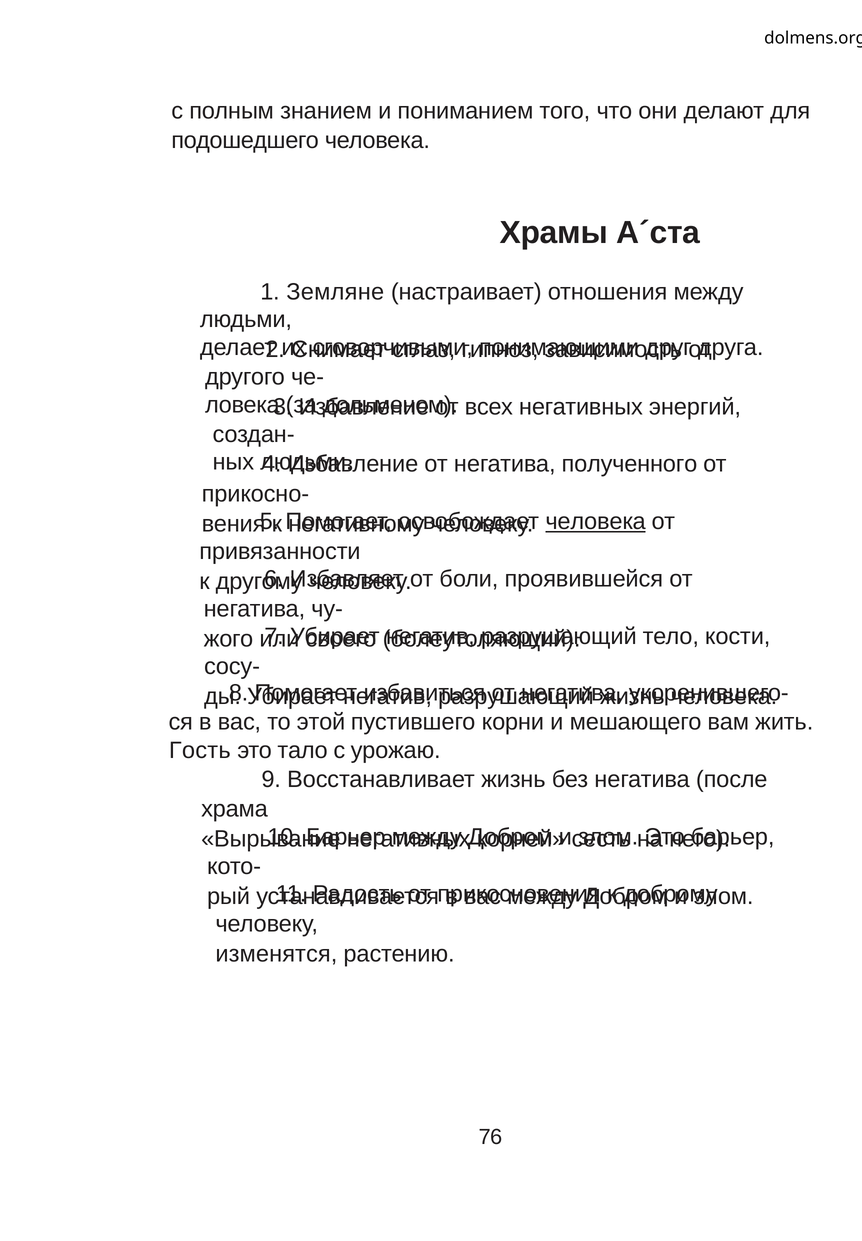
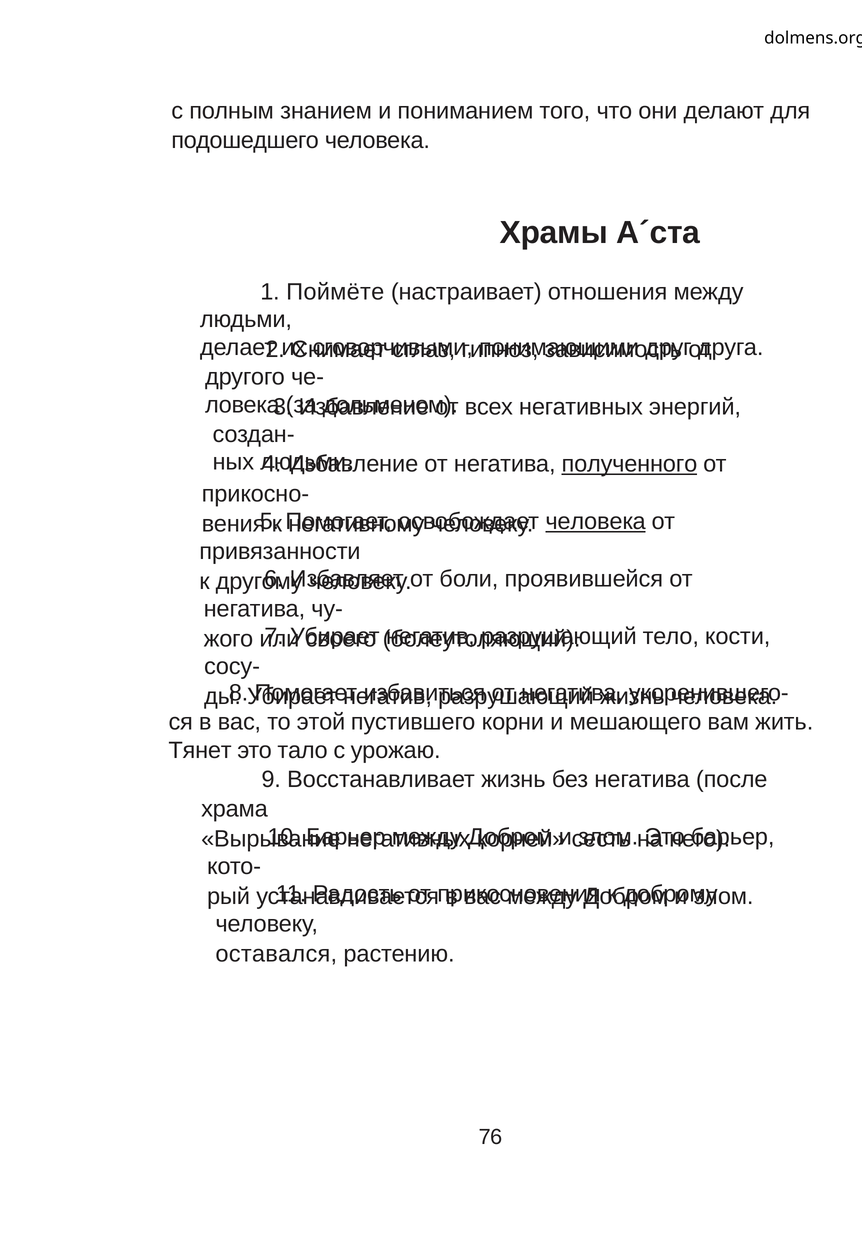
Земляне: Земляне -> Поймёте
полученного underline: none -> present
Гость: Гость -> Тянет
изменятся: изменятся -> оставался
